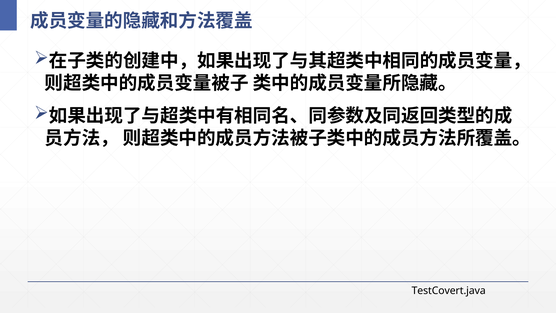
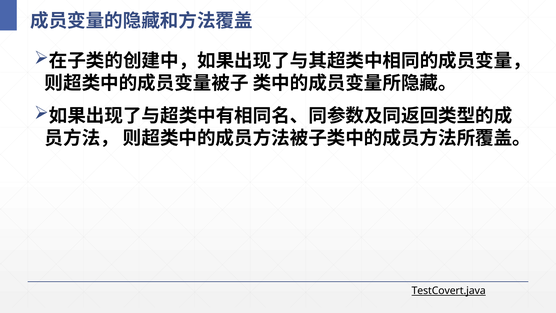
TestCovert.java underline: none -> present
